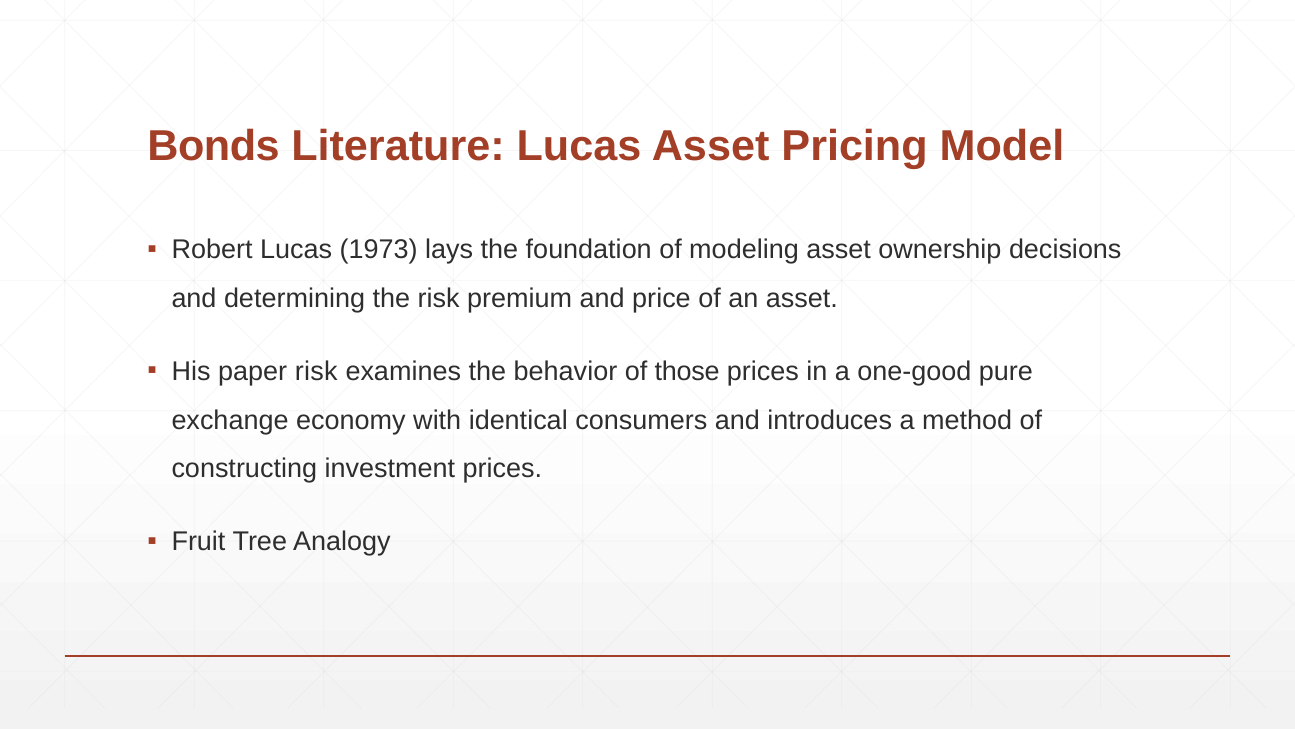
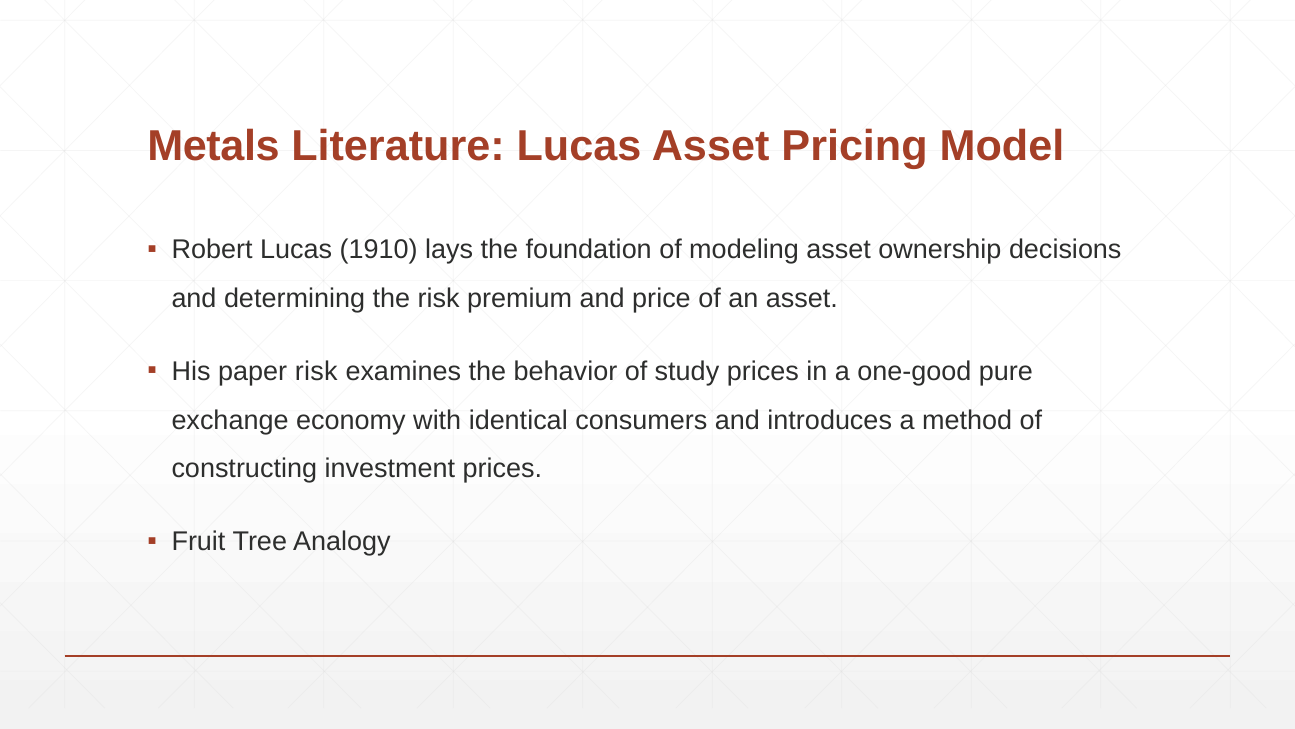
Bonds: Bonds -> Metals
1973: 1973 -> 1910
those: those -> study
